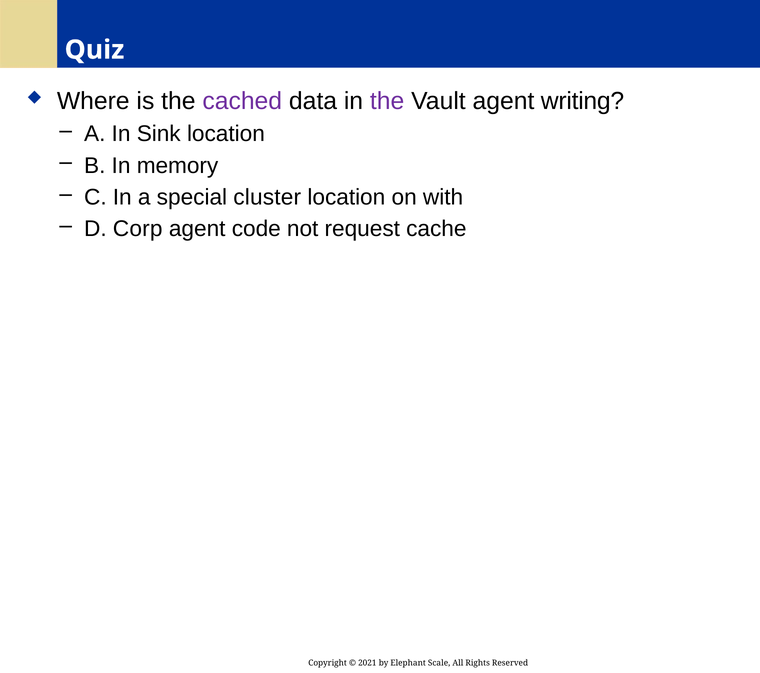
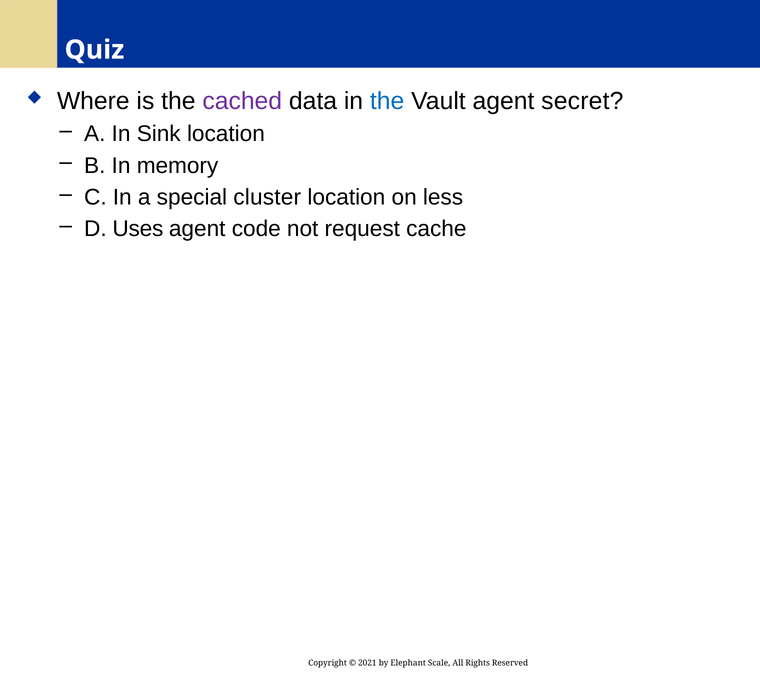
the at (387, 101) colour: purple -> blue
writing: writing -> secret
with: with -> less
Corp: Corp -> Uses
